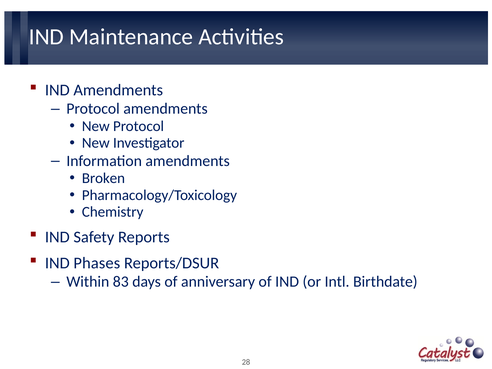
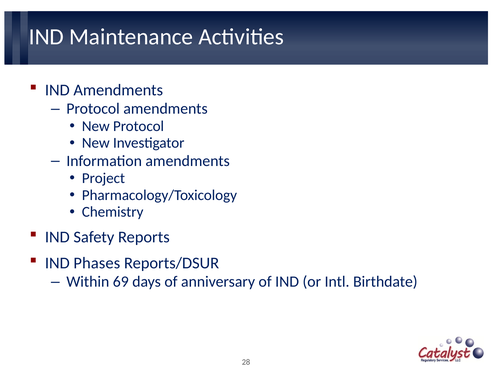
Broken: Broken -> Project
83: 83 -> 69
